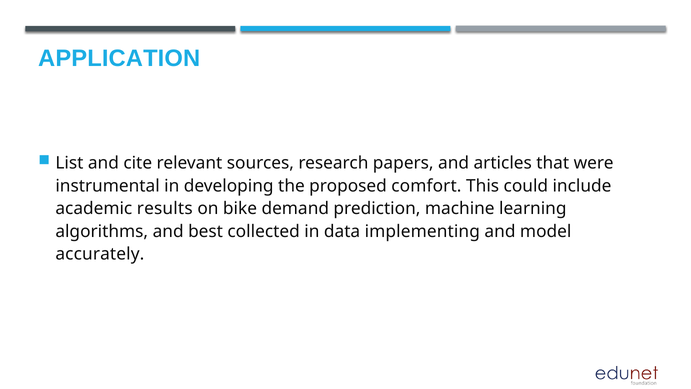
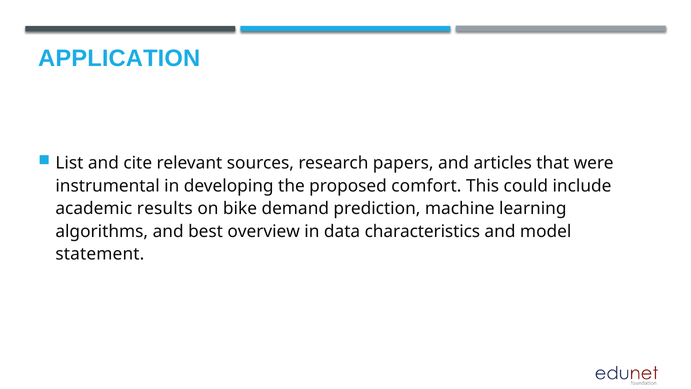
collected: collected -> overview
implementing: implementing -> characteristics
accurately: accurately -> statement
